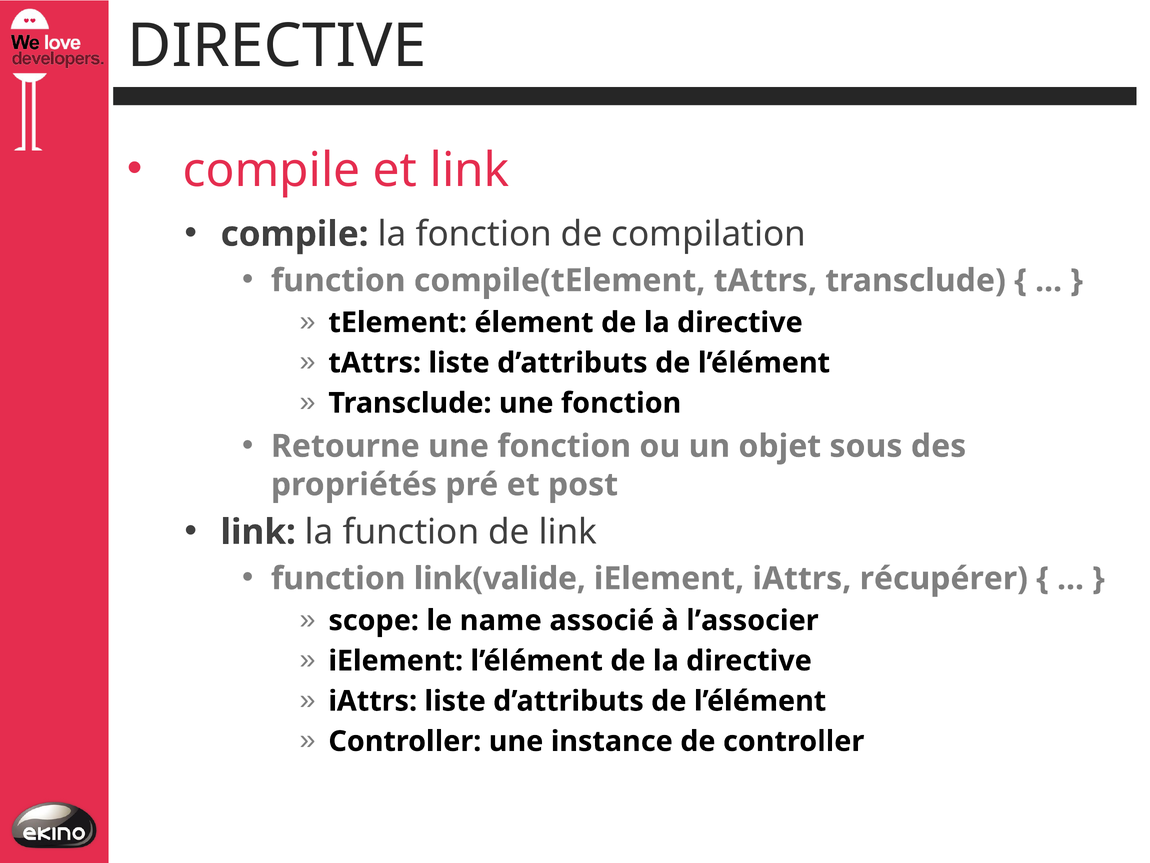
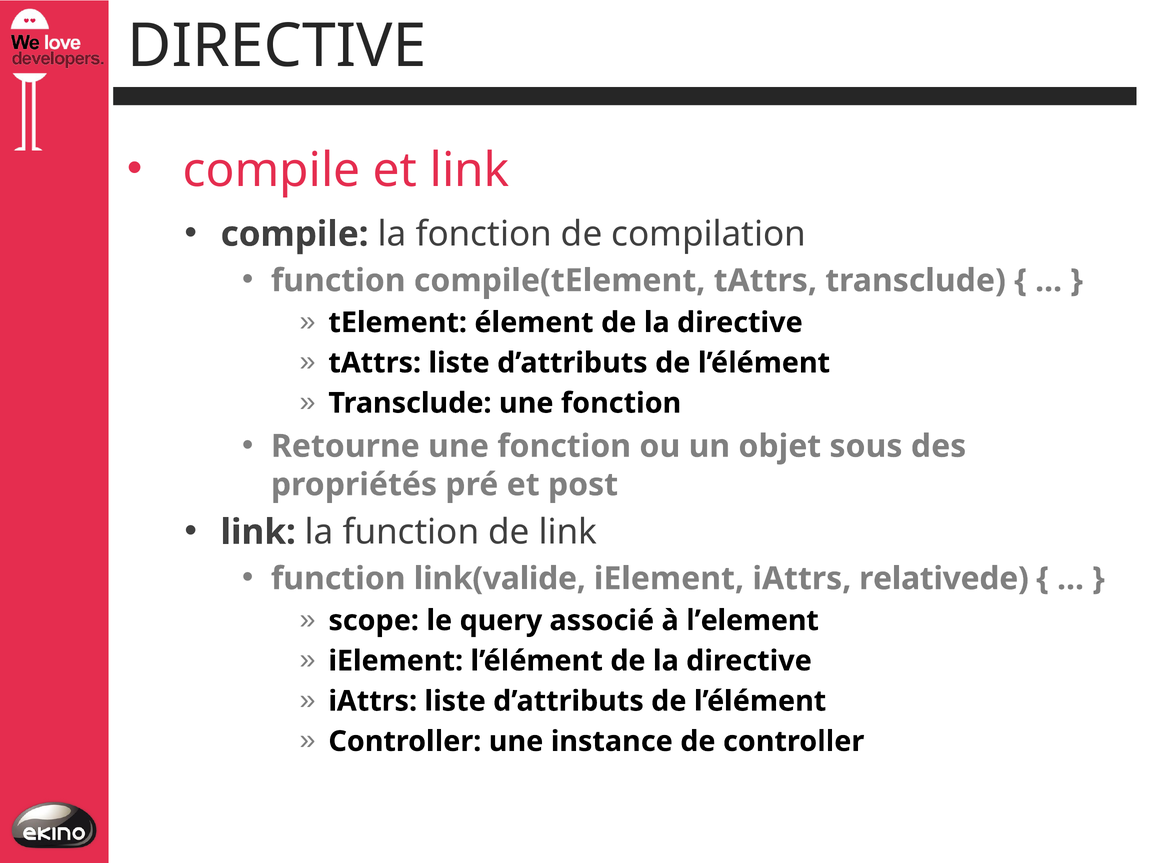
récupérer: récupérer -> relativede
name: name -> query
l’associer: l’associer -> l’element
